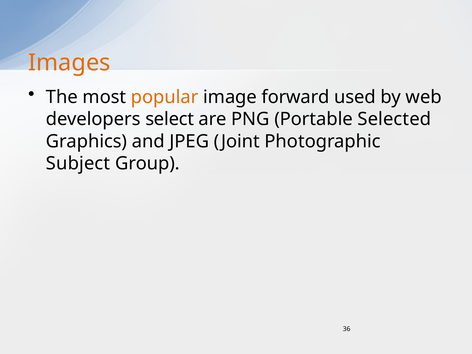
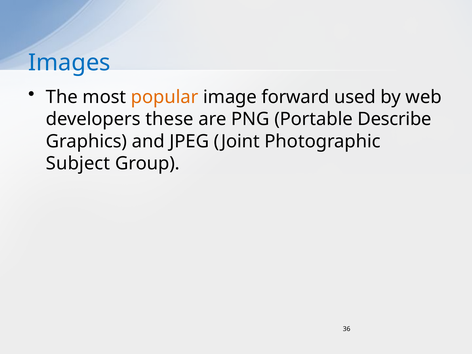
Images colour: orange -> blue
select: select -> these
Selected: Selected -> Describe
